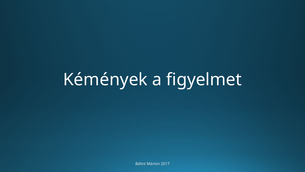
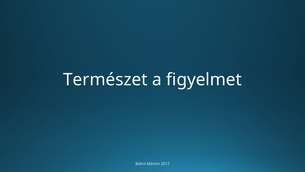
Kémények: Kémények -> Természet
